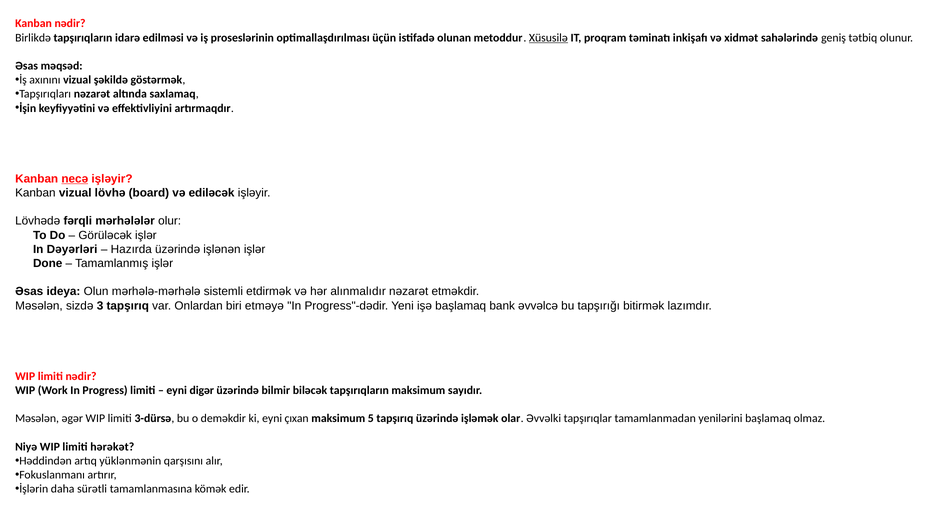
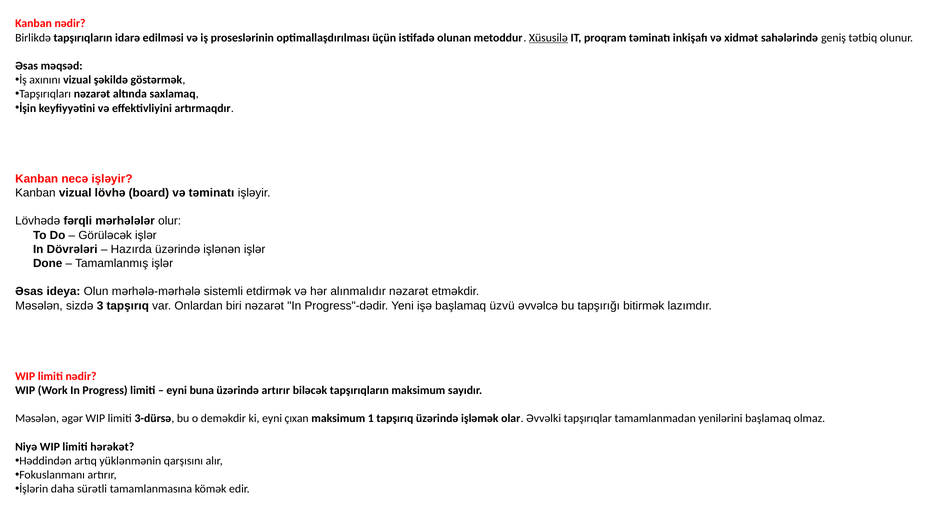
necə underline: present -> none
və ediləcək: ediləcək -> təminatı
Dəyərləri: Dəyərləri -> Dövrələri
biri etməyə: etməyə -> nəzarət
bank: bank -> üzvü
digər: digər -> buna
üzərində bilmir: bilmir -> artırır
5: 5 -> 1
